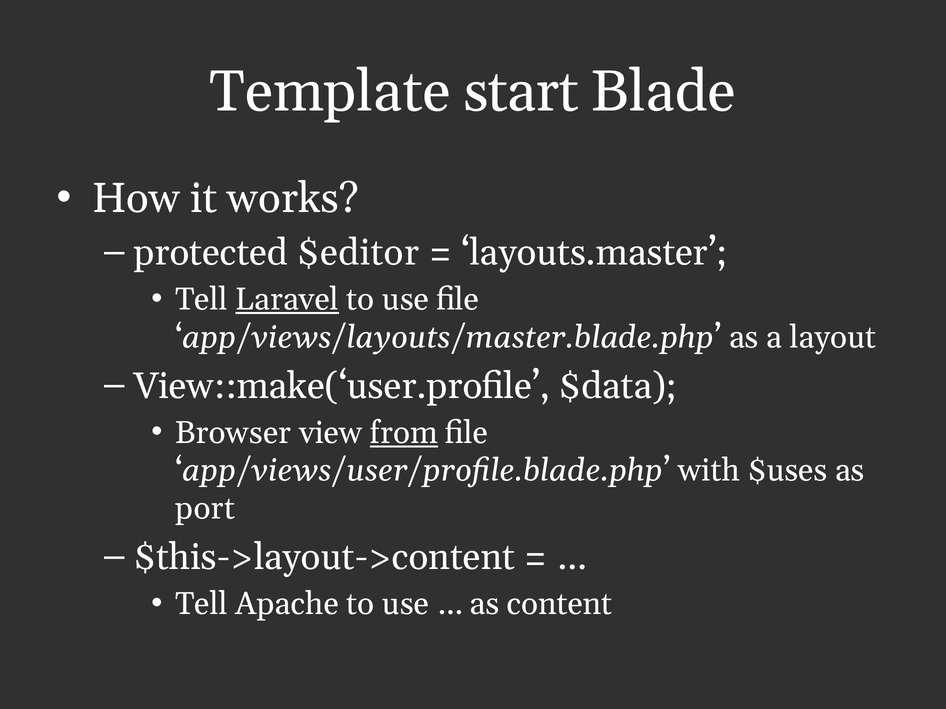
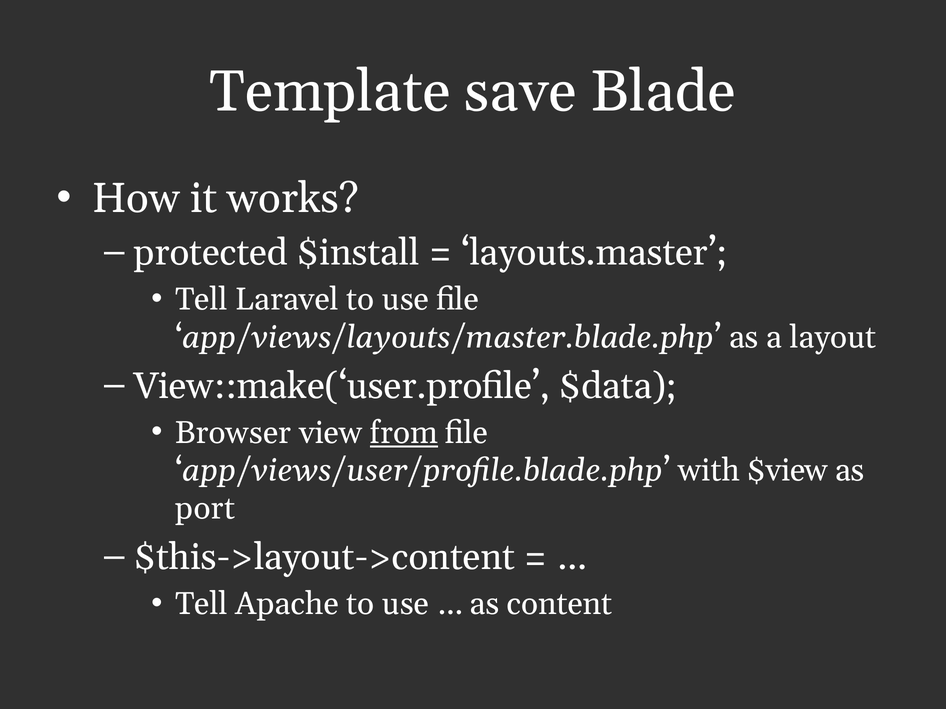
start: start -> save
$editor: $editor -> $install
Laravel underline: present -> none
$uses: $uses -> $view
